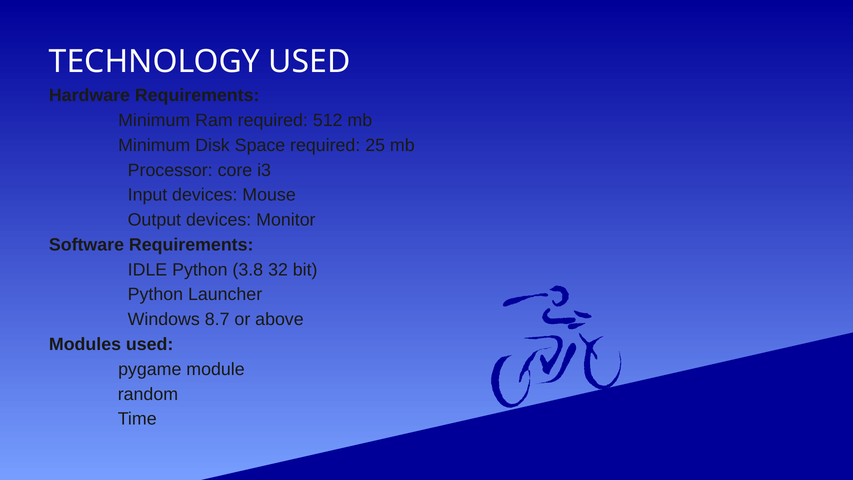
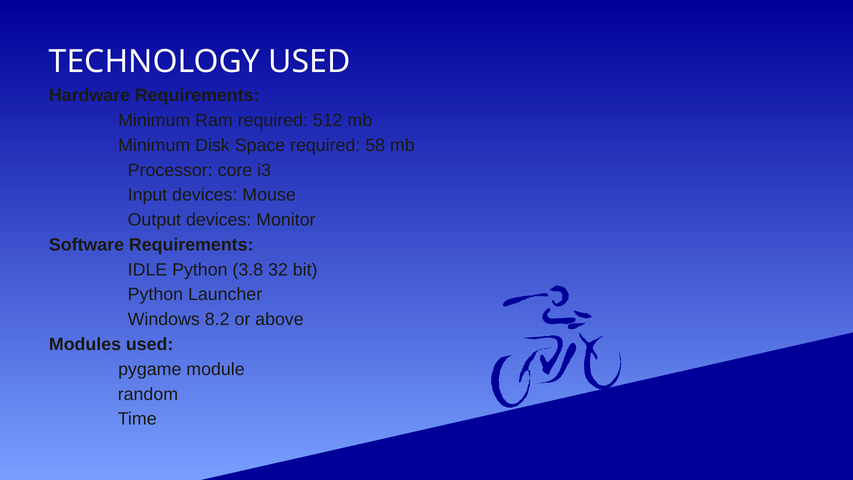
25: 25 -> 58
8.7: 8.7 -> 8.2
